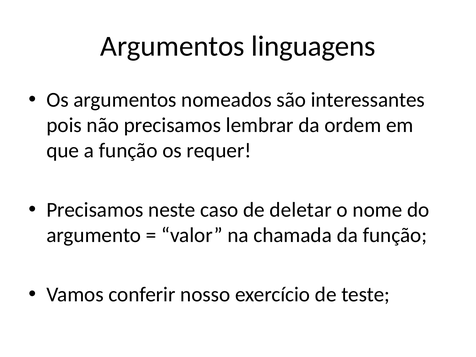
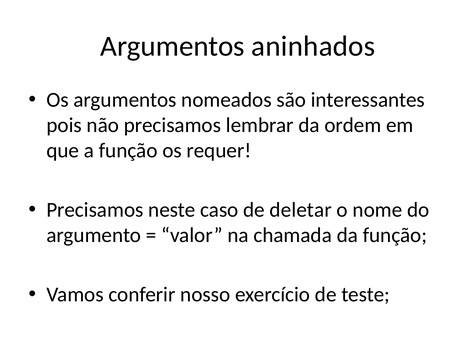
linguagens: linguagens -> aninhados
